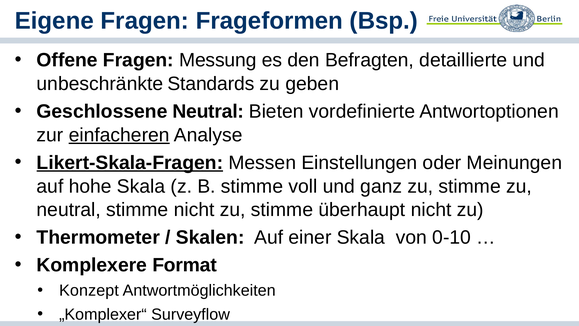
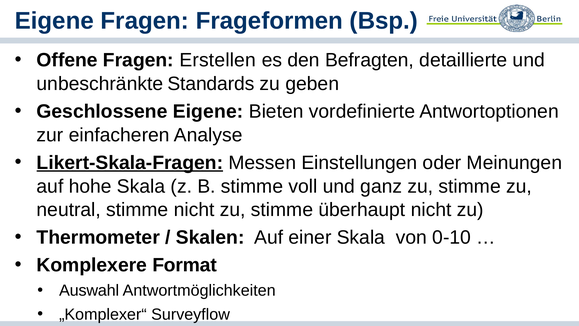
Messung: Messung -> Erstellen
Geschlossene Neutral: Neutral -> Eigene
einfacheren underline: present -> none
Konzept: Konzept -> Auswahl
